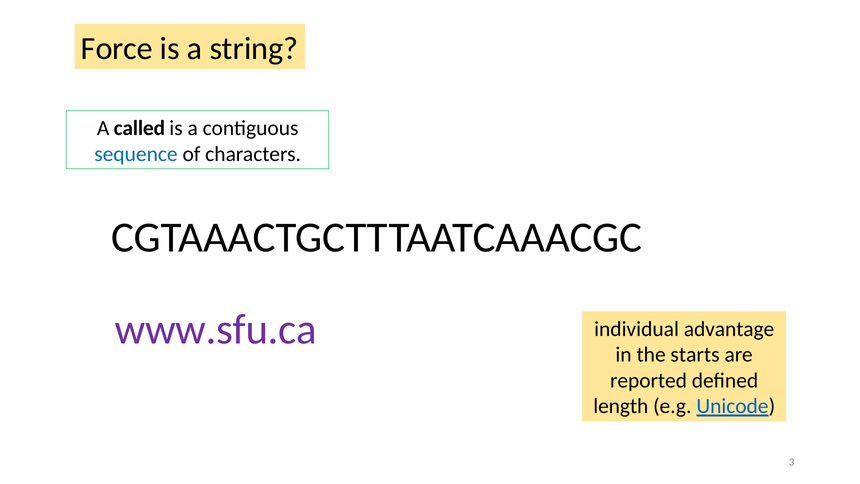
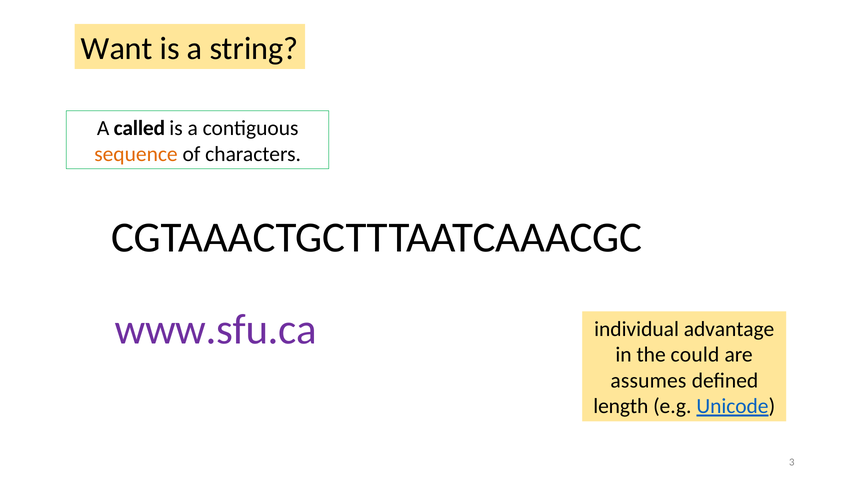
Force: Force -> Want
sequence colour: blue -> orange
starts: starts -> could
reported: reported -> assumes
